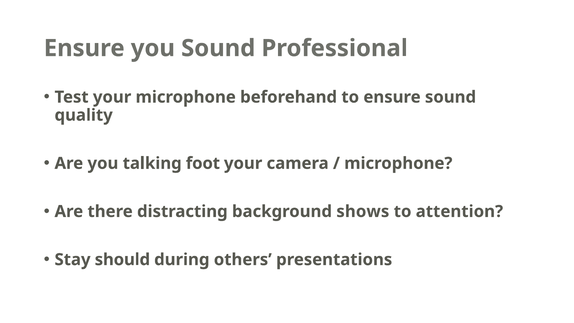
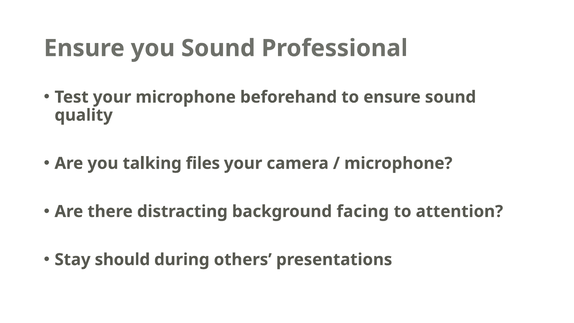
foot: foot -> files
shows: shows -> facing
